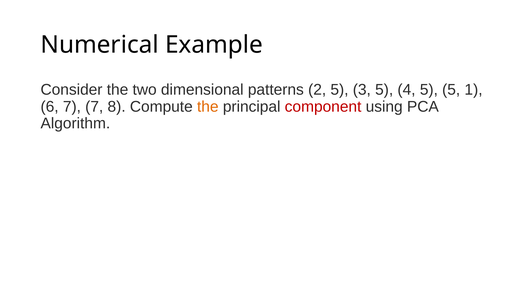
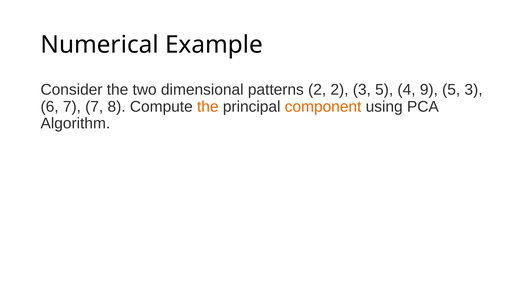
2 5: 5 -> 2
4 5: 5 -> 9
5 1: 1 -> 3
component colour: red -> orange
